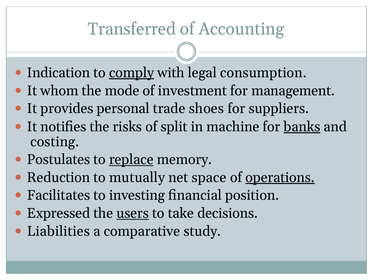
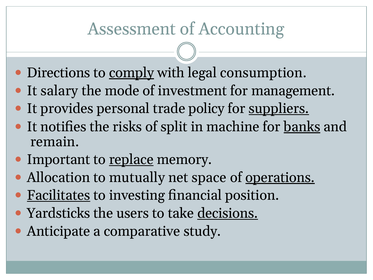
Transferred: Transferred -> Assessment
Indication: Indication -> Directions
whom: whom -> salary
shoes: shoes -> policy
suppliers underline: none -> present
costing: costing -> remain
Postulates: Postulates -> Important
Reduction: Reduction -> Allocation
Facilitates underline: none -> present
Expressed: Expressed -> Yardsticks
users underline: present -> none
decisions underline: none -> present
Liabilities: Liabilities -> Anticipate
